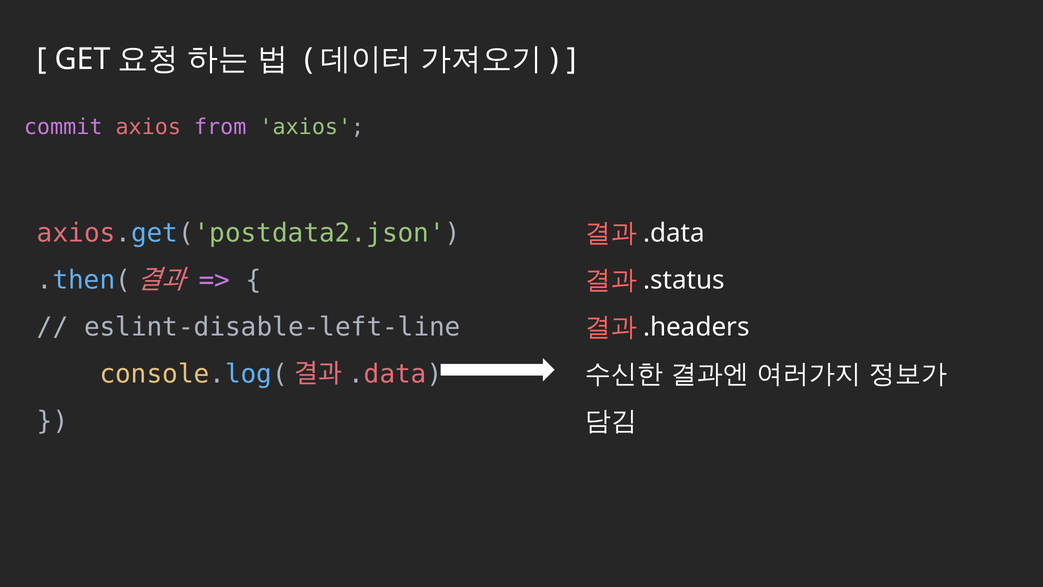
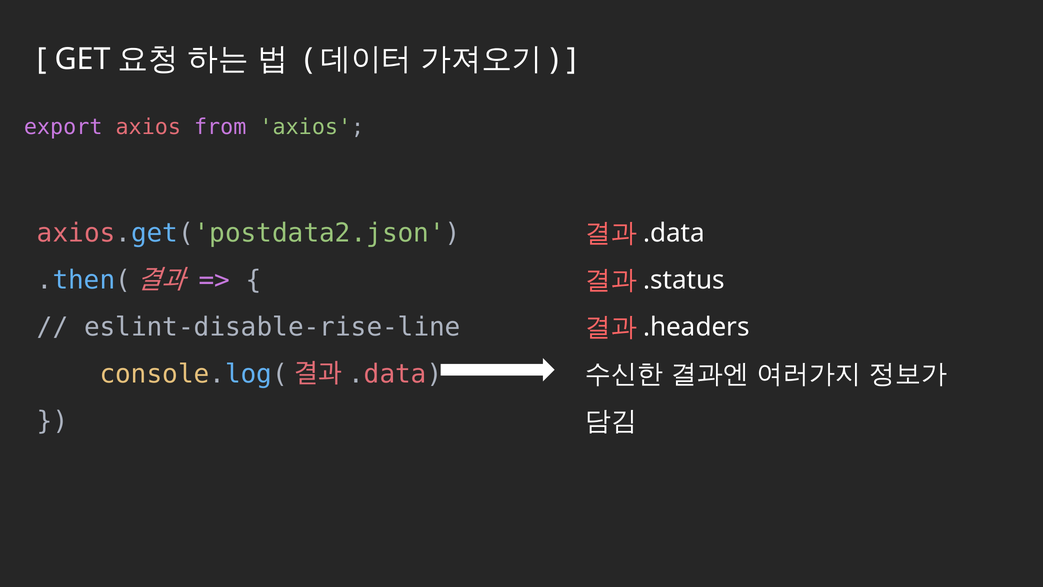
commit: commit -> export
eslint-disable-left-line: eslint-disable-left-line -> eslint-disable-rise-line
